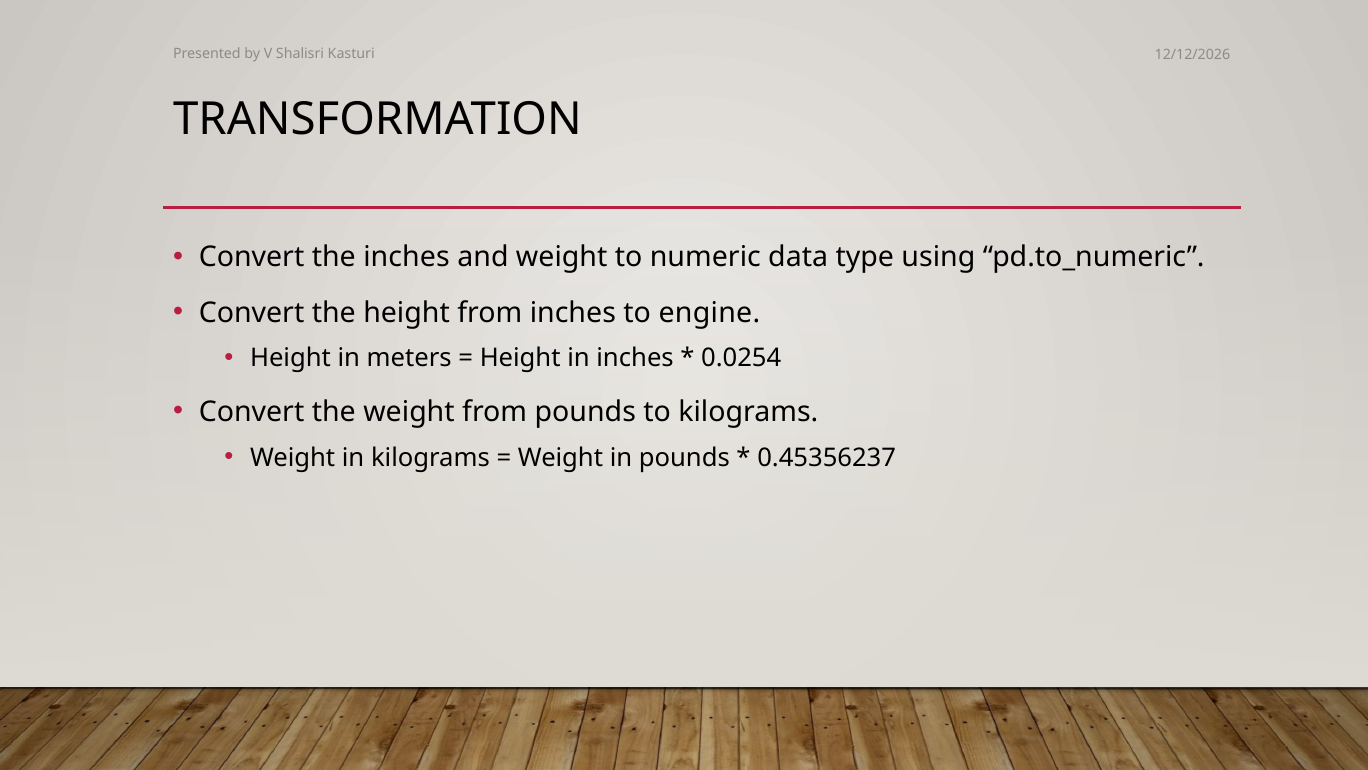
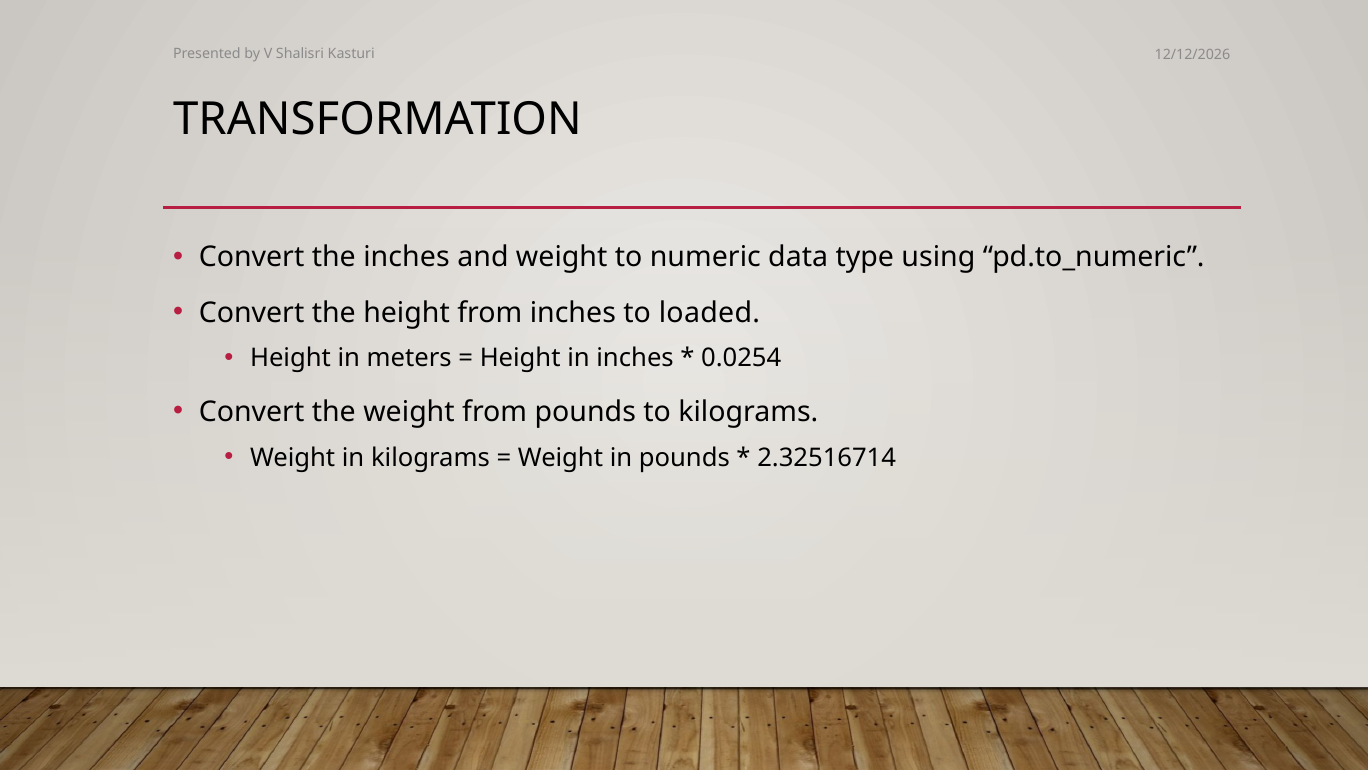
engine: engine -> loaded
0.45356237: 0.45356237 -> 2.32516714
